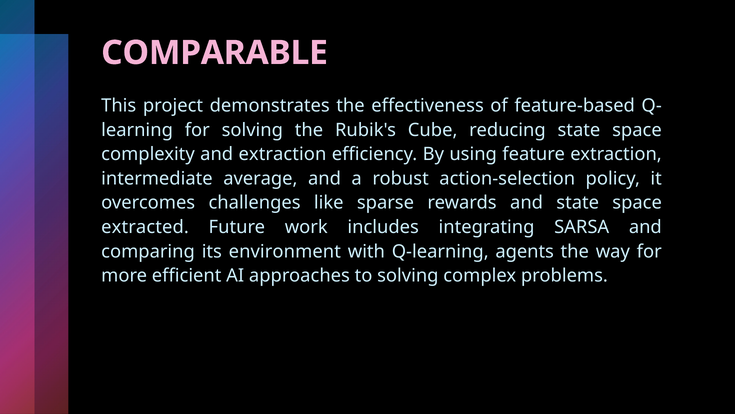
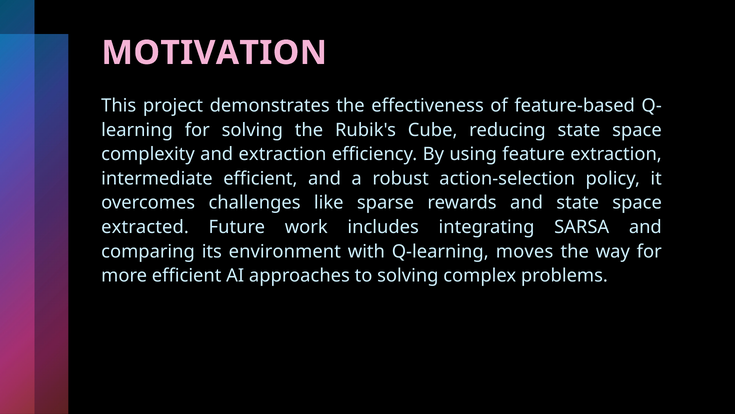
COMPARABLE: COMPARABLE -> MOTIVATION
intermediate average: average -> efficient
agents: agents -> moves
